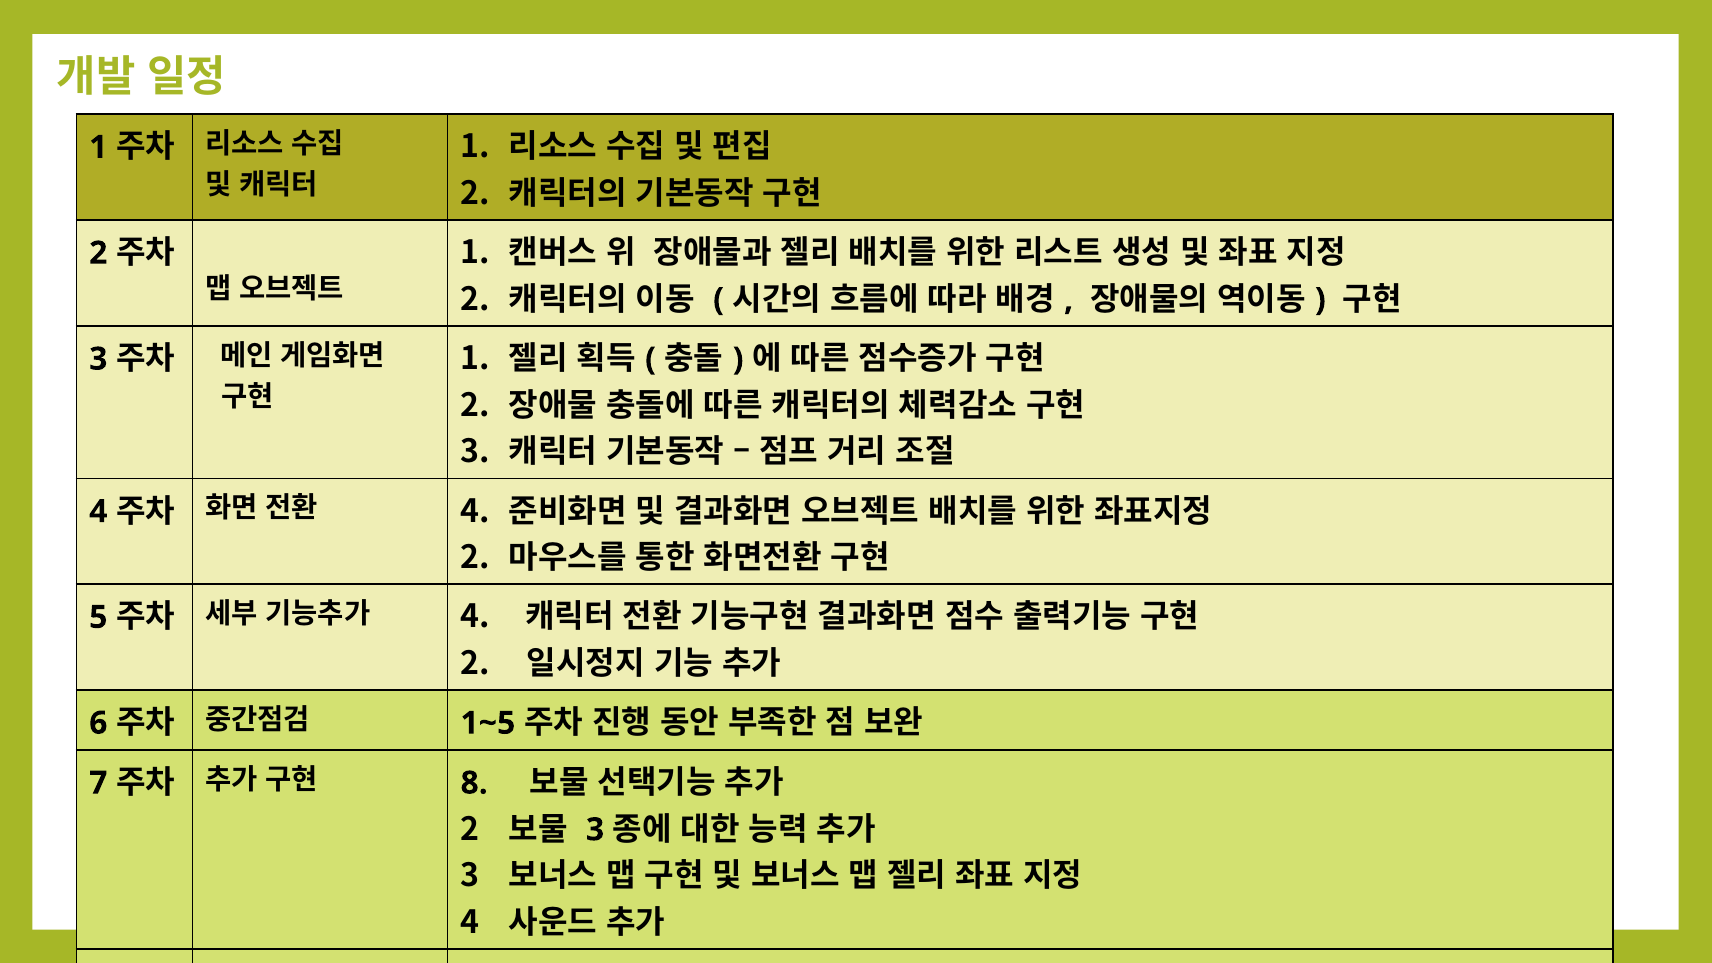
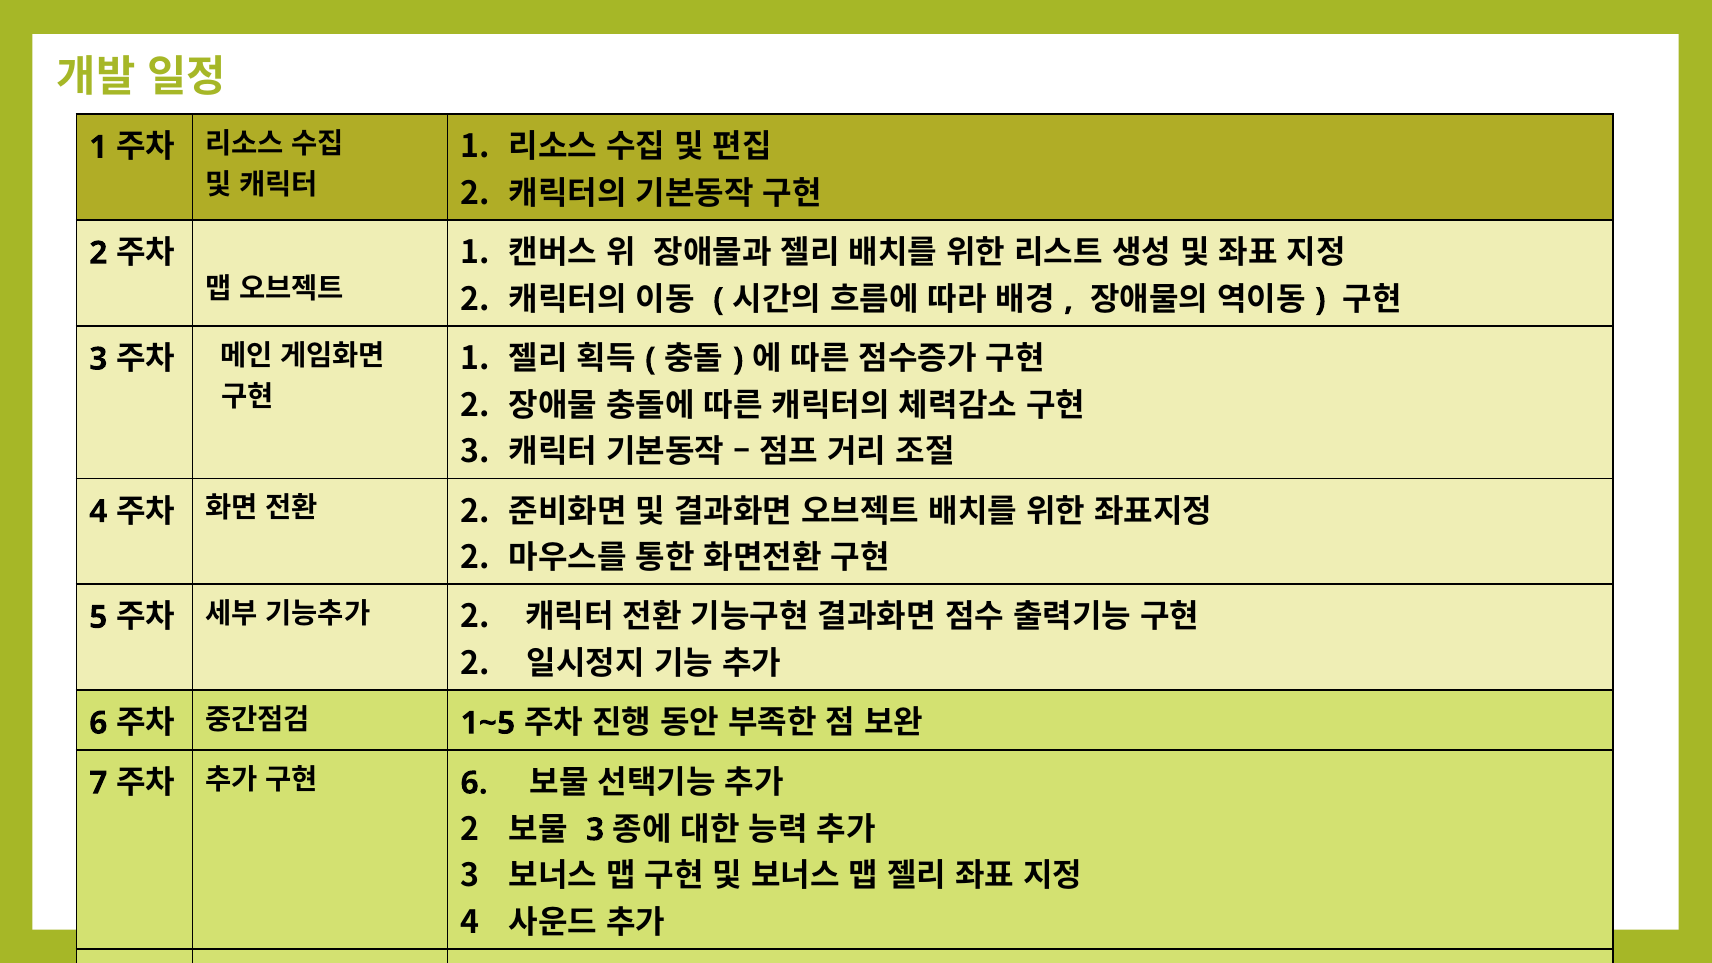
4 at (475, 511): 4 -> 2
4 at (475, 617): 4 -> 2
8 at (474, 783): 8 -> 6
